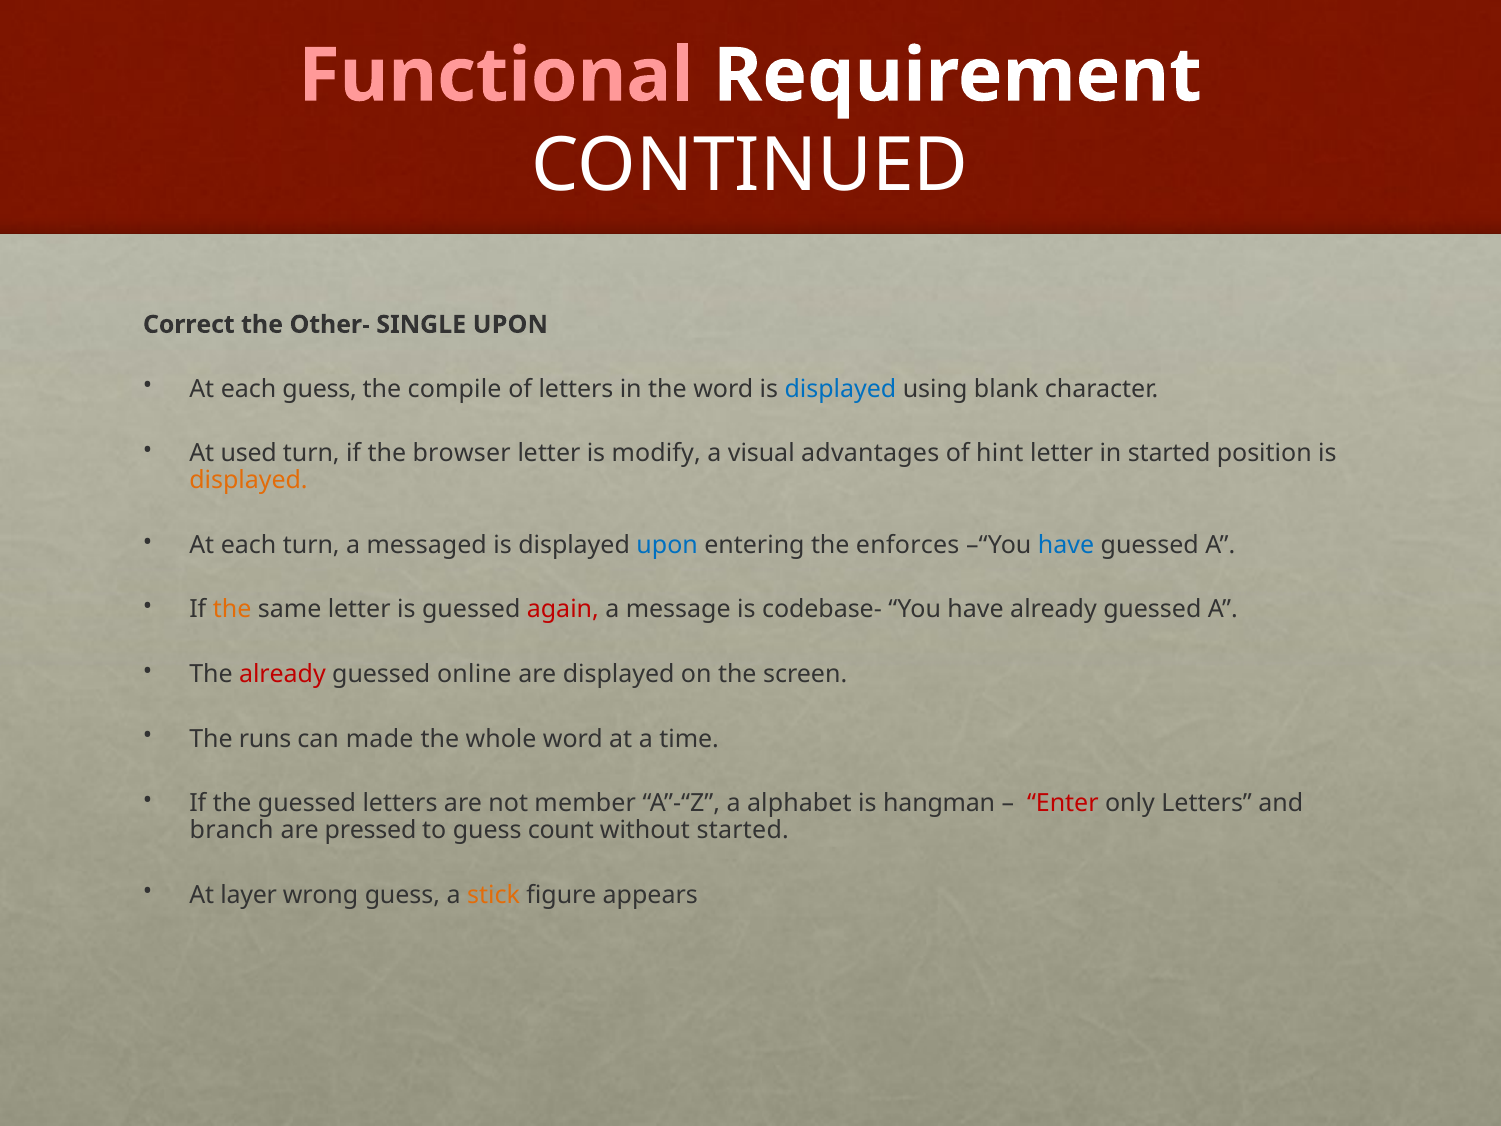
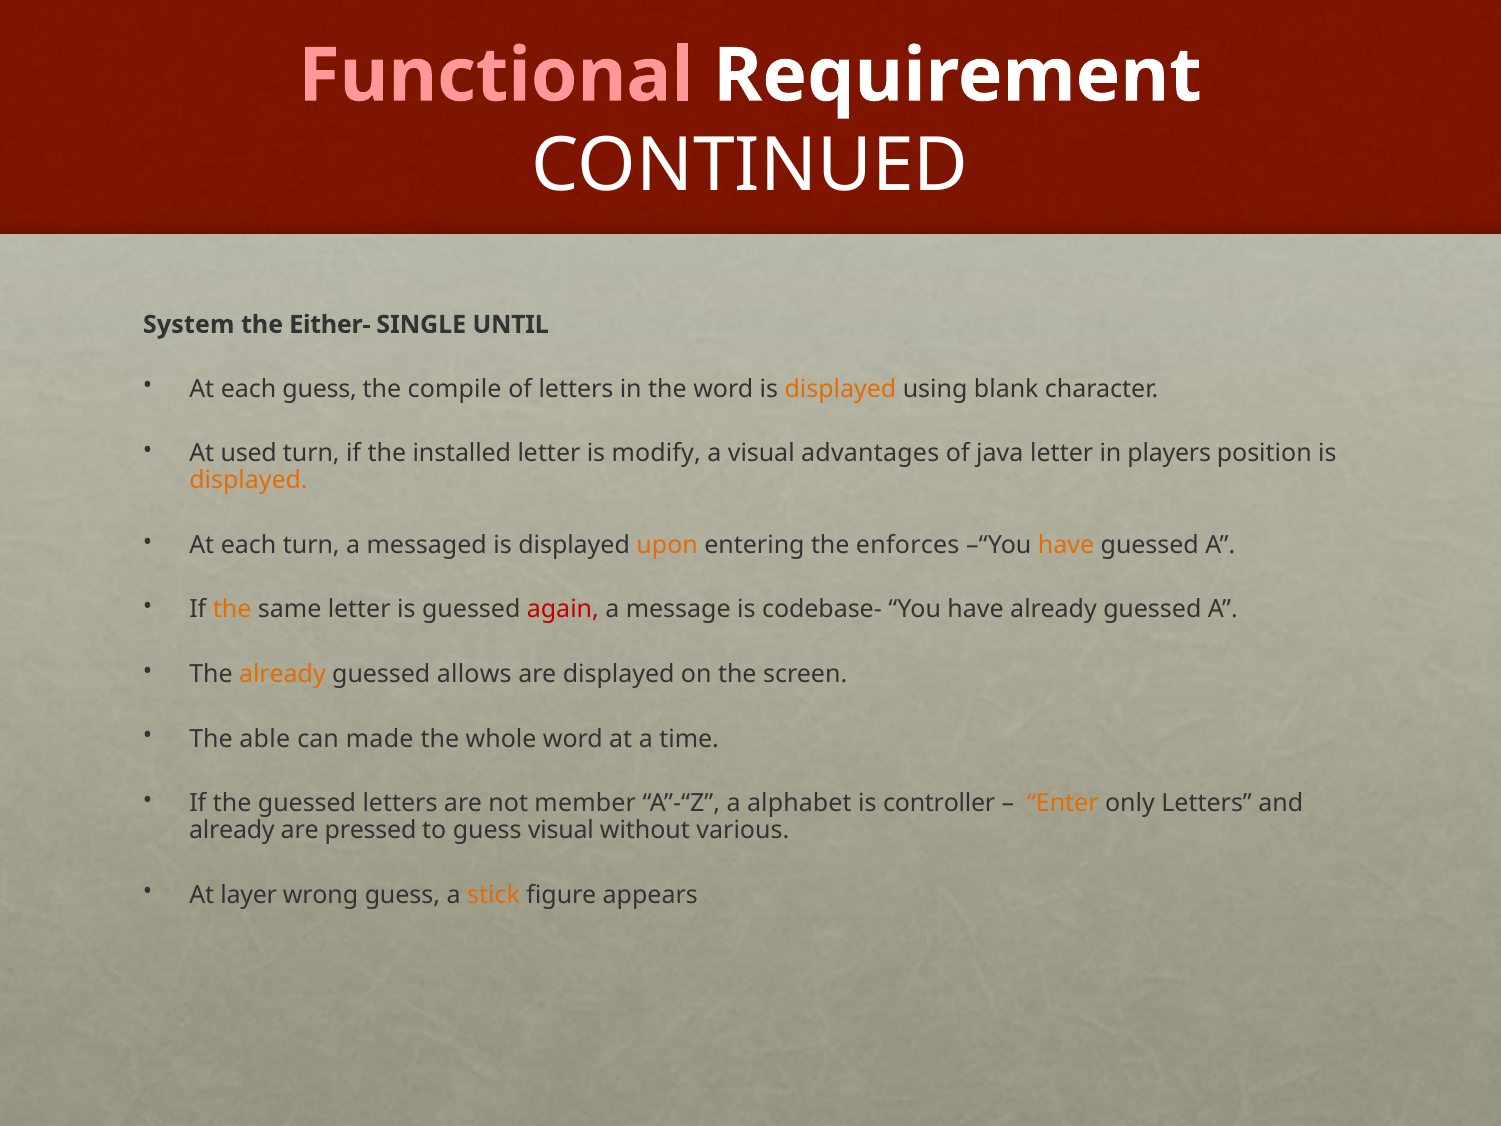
Correct: Correct -> System
Other-: Other- -> Either-
SINGLE UPON: UPON -> UNTIL
displayed at (840, 389) colour: blue -> orange
browser: browser -> installed
hint: hint -> java
in started: started -> players
upon at (667, 545) colour: blue -> orange
have at (1066, 545) colour: blue -> orange
already at (282, 674) colour: red -> orange
online: online -> allows
runs: runs -> able
hangman: hangman -> controller
Enter colour: red -> orange
branch at (232, 830): branch -> already
guess count: count -> visual
without started: started -> various
